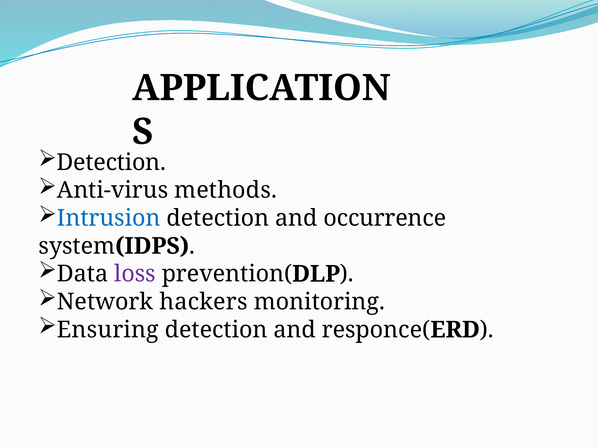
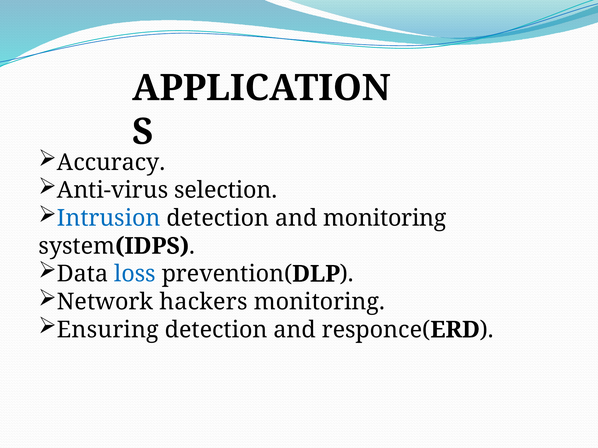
Detection at (111, 163): Detection -> Accuracy
methods: methods -> selection
and occurrence: occurrence -> monitoring
loss colour: purple -> blue
